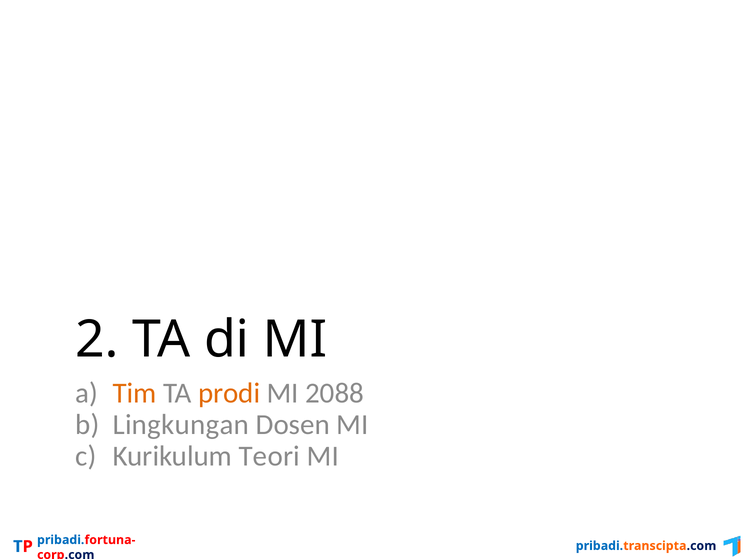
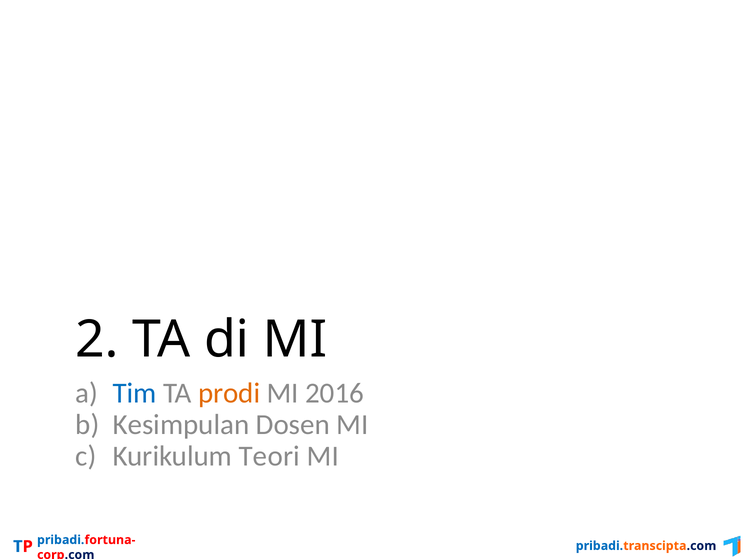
Tim colour: orange -> blue
2088: 2088 -> 2016
Lingkungan: Lingkungan -> Kesimpulan
